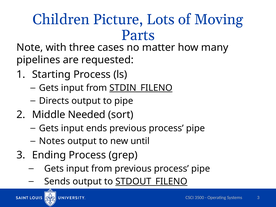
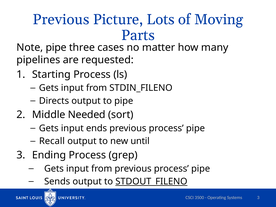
Children at (61, 20): Children -> Previous
Note with: with -> pipe
STDIN_FILENO underline: present -> none
Notes: Notes -> Recall
